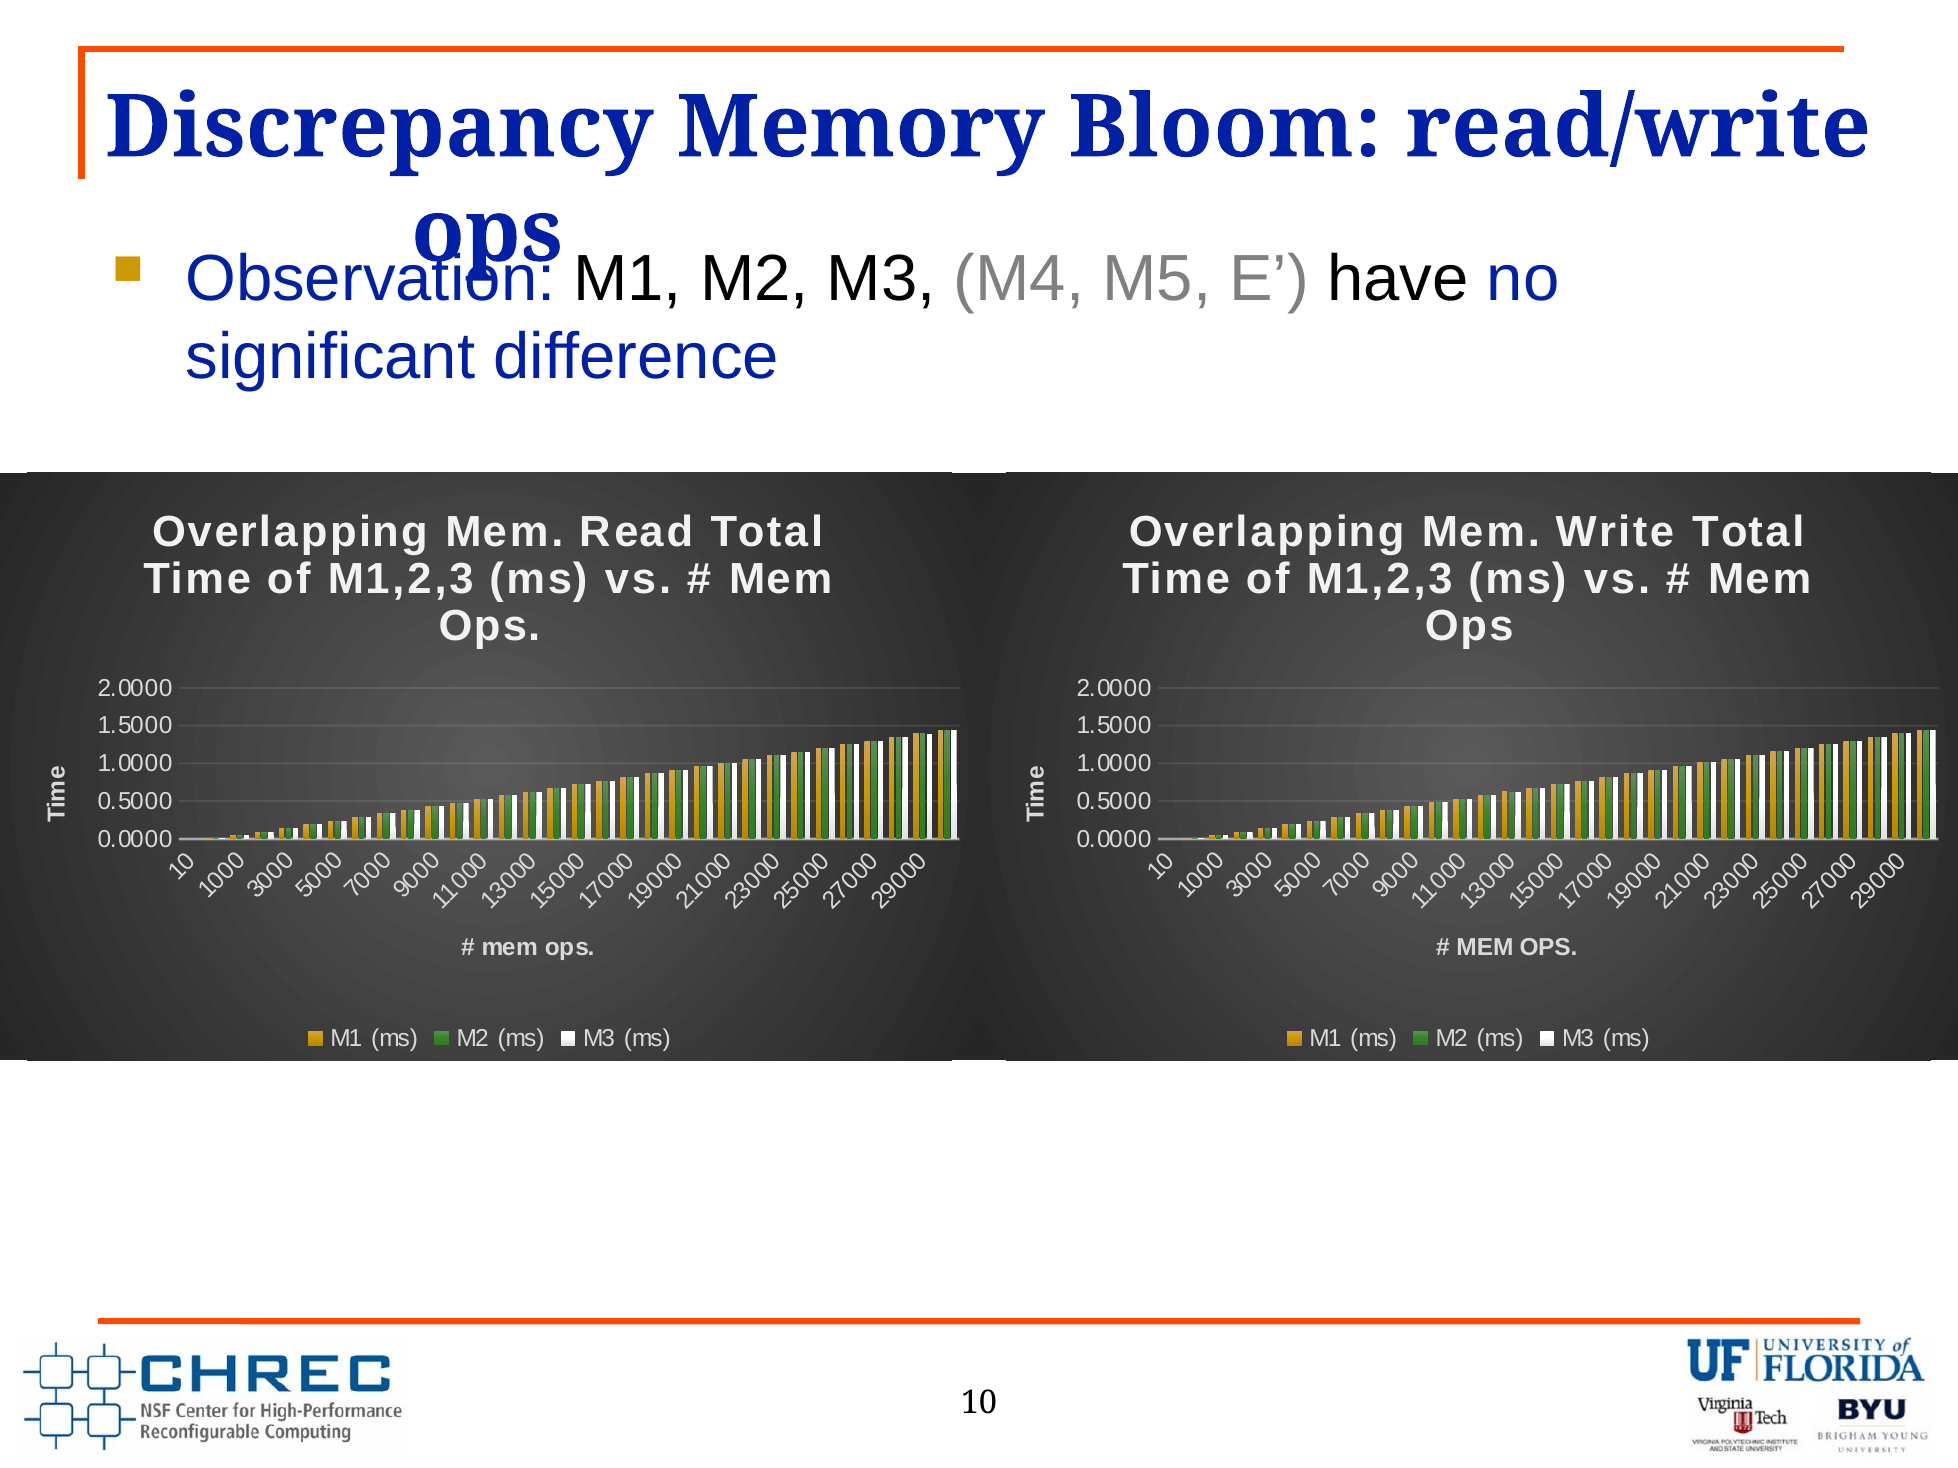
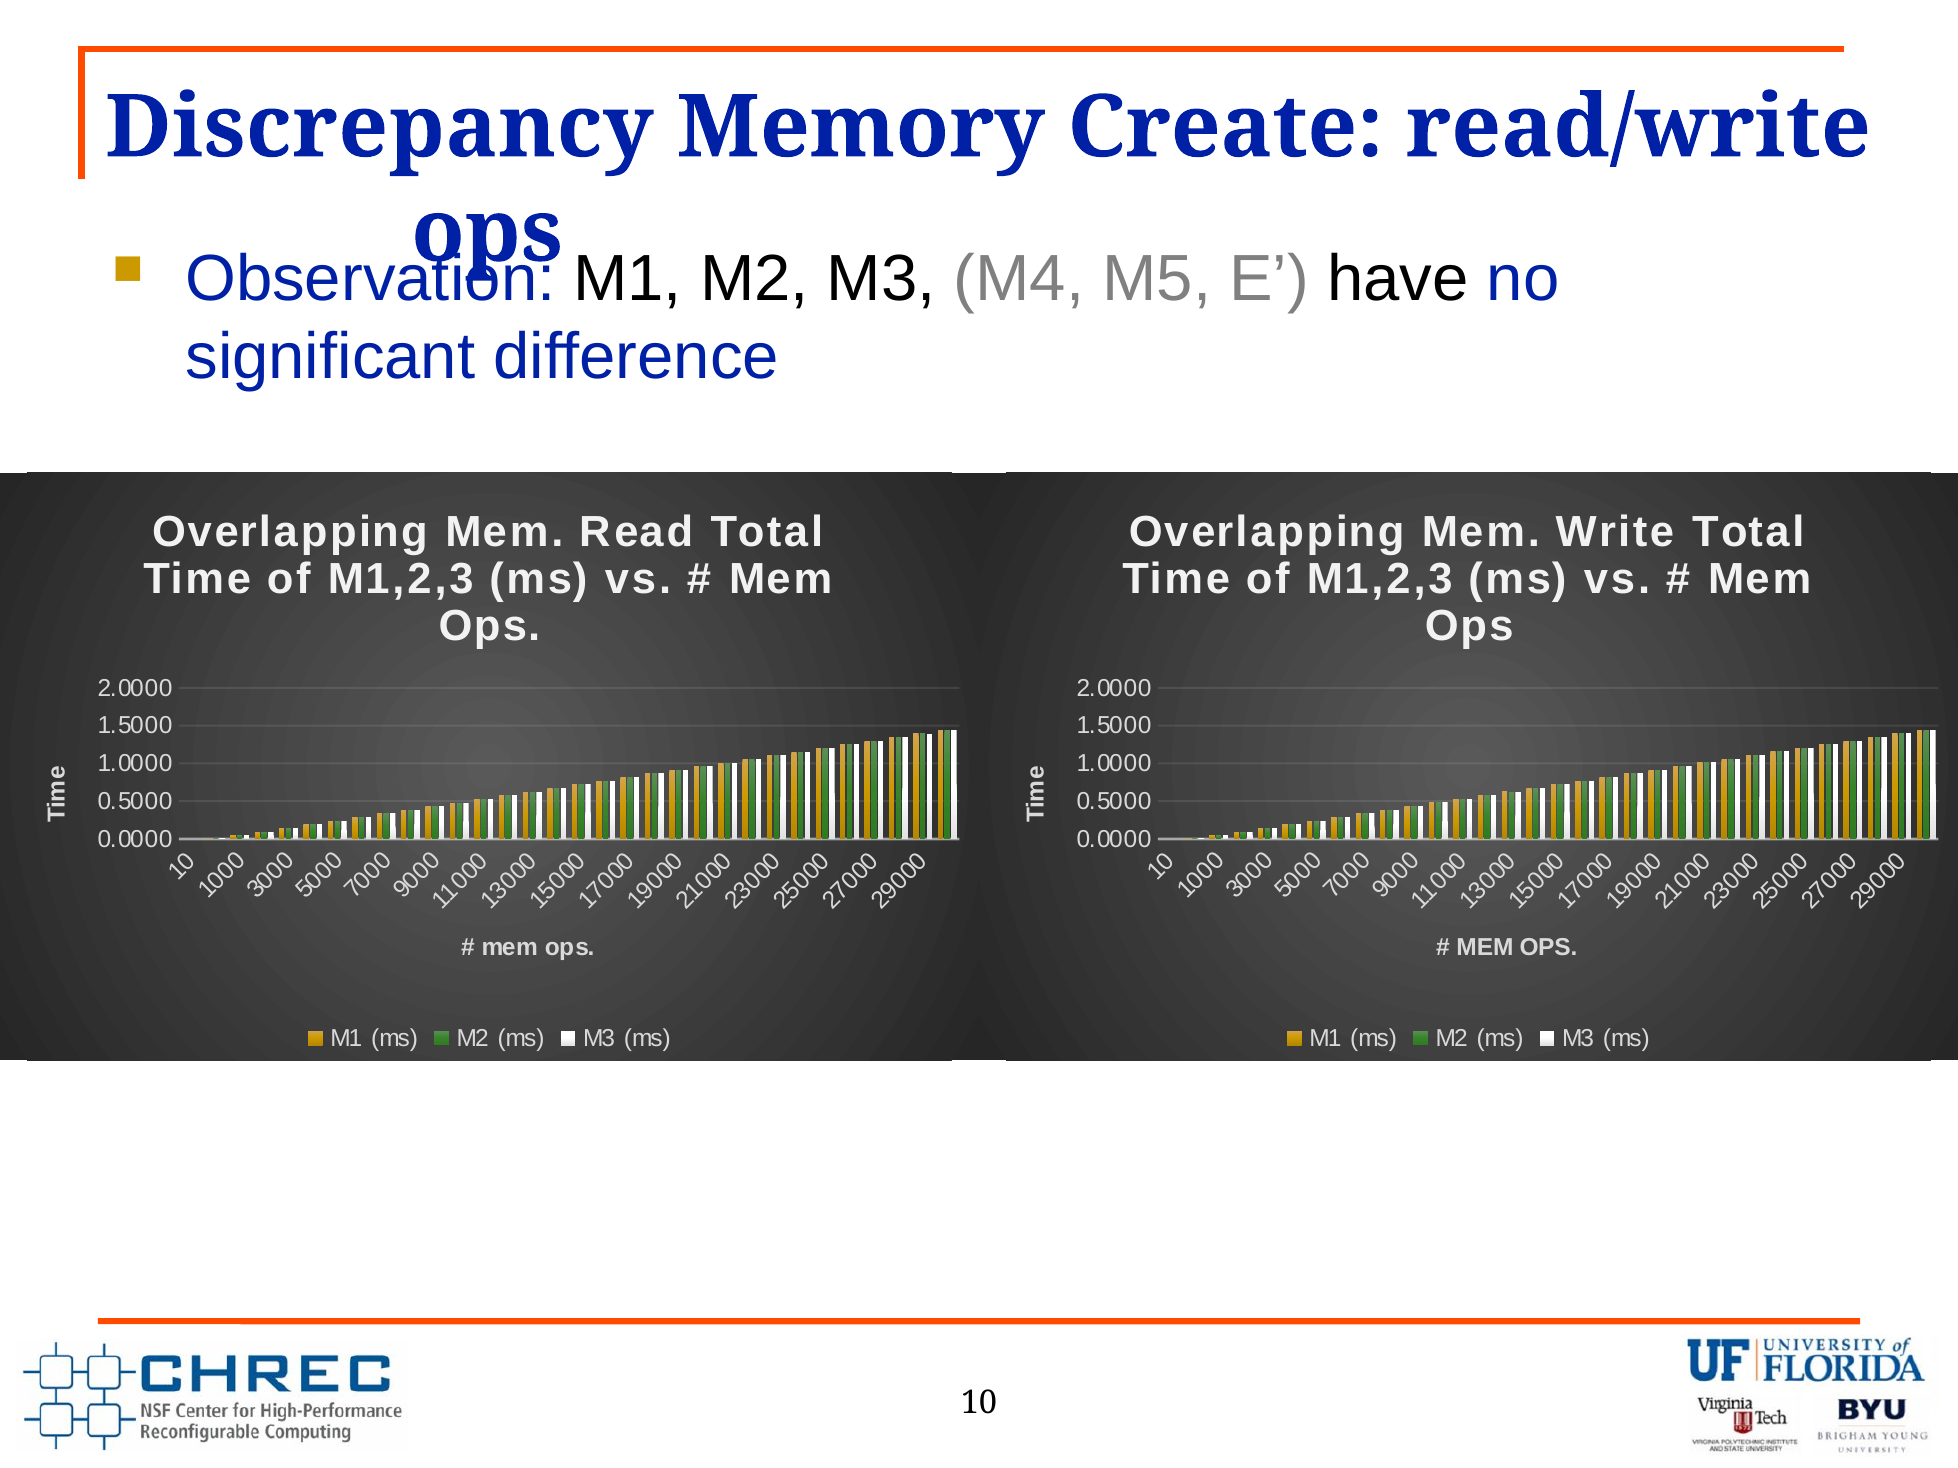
Bloom: Bloom -> Create
